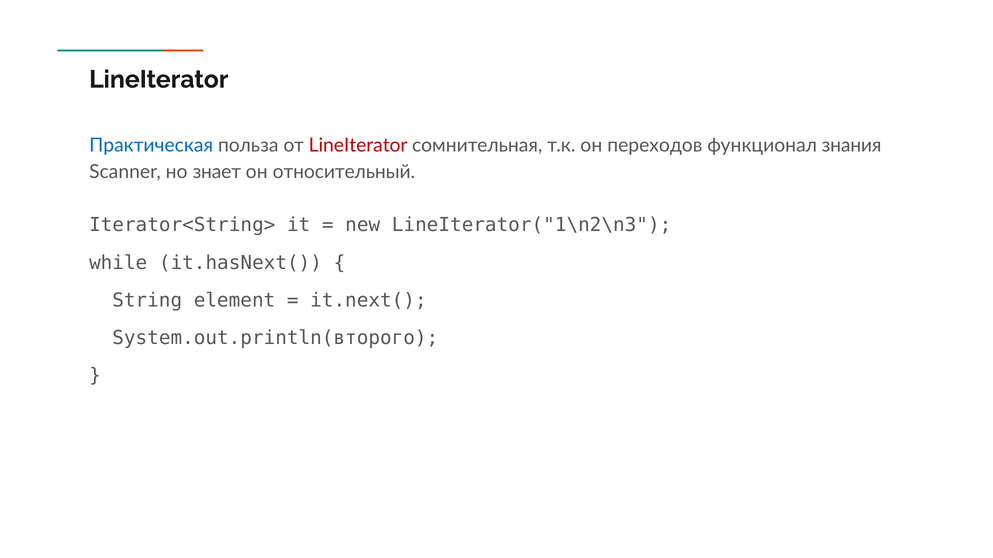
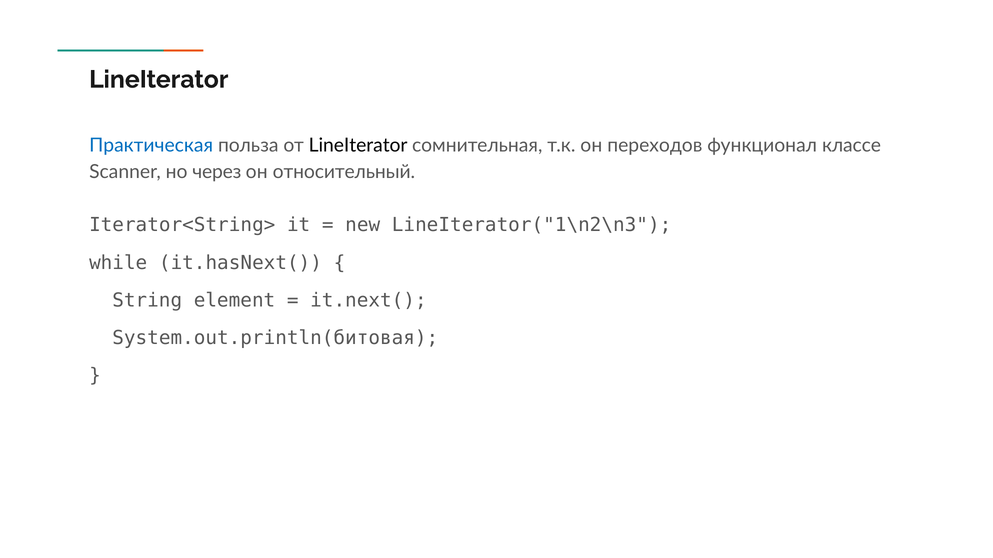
LineIterator at (358, 145) colour: red -> black
знания: знания -> классе
знает: знает -> через
System.out.println(второго: System.out.println(второго -> System.out.println(битовая
